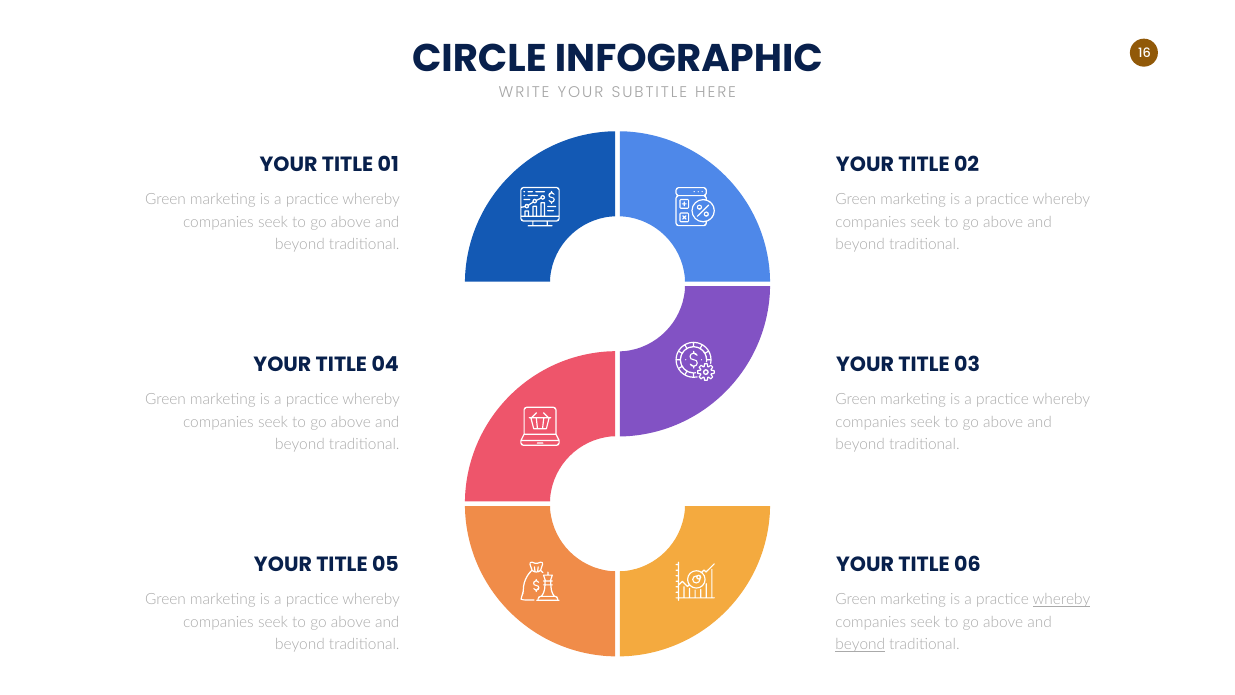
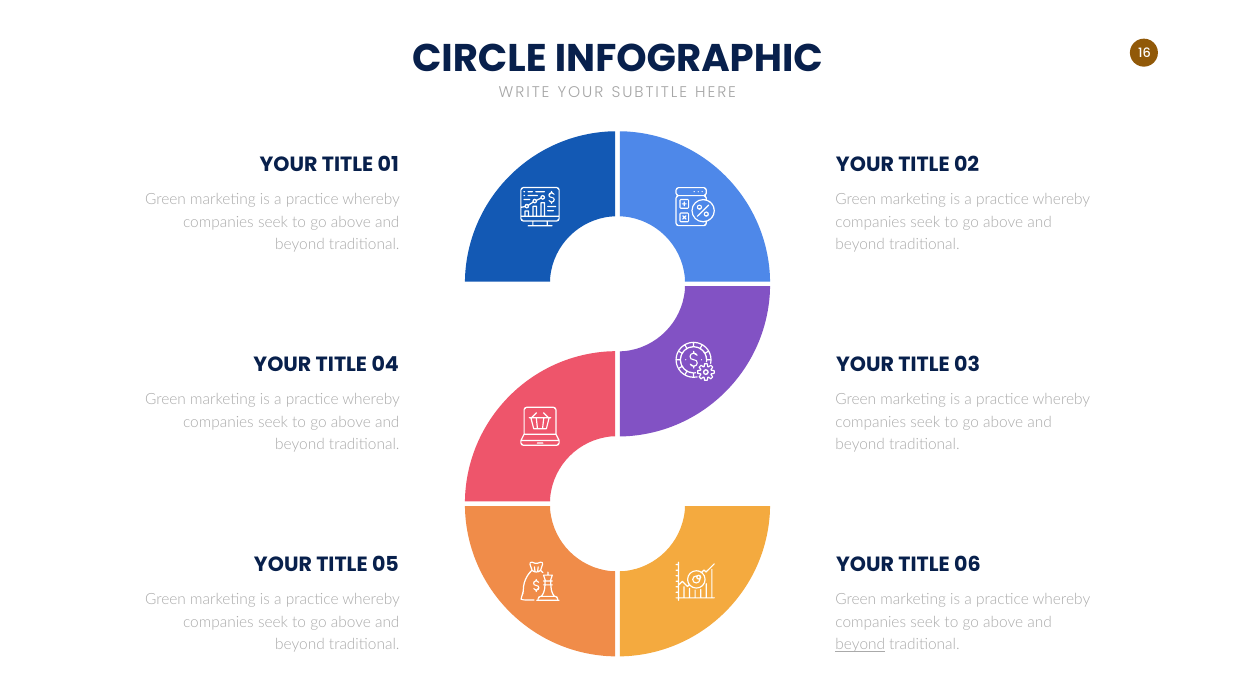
whereby at (1061, 599) underline: present -> none
